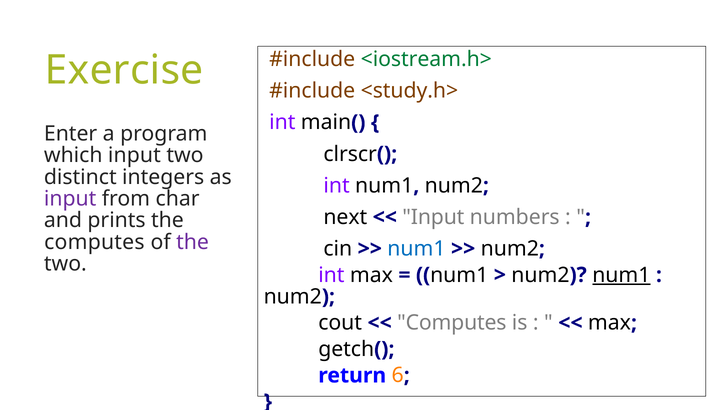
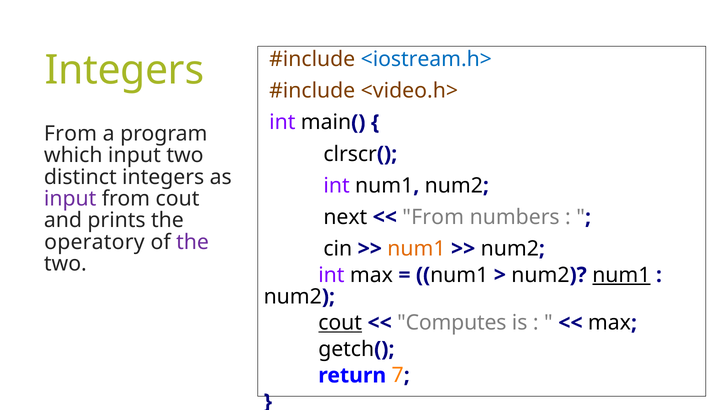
Exercise at (124, 70): Exercise -> Integers
<iostream.h> colour: green -> blue
<study.h>: <study.h> -> <video.h>
Enter at (71, 133): Enter -> From
from char: char -> cout
Input at (433, 217): Input -> From
computes at (94, 242): computes -> operatory
num1 at (416, 248) colour: blue -> orange
cout at (340, 323) underline: none -> present
6: 6 -> 7
